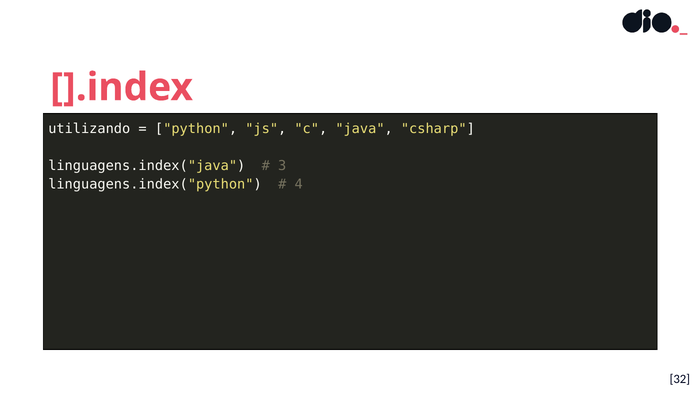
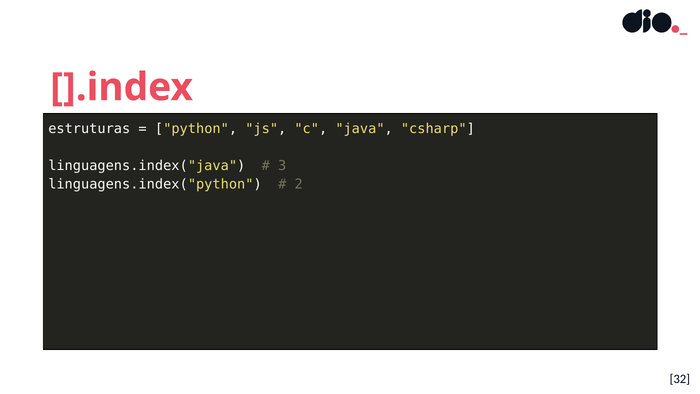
utilizando: utilizando -> estruturas
4: 4 -> 2
